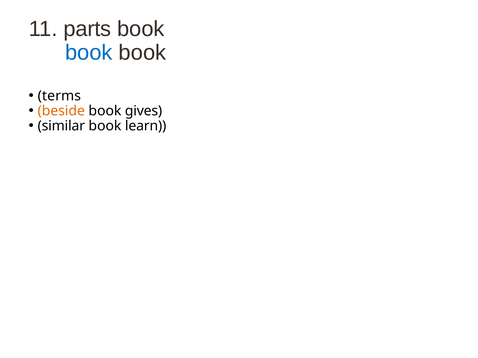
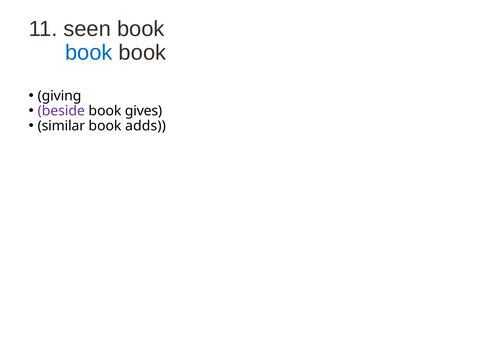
parts: parts -> seen
terms: terms -> giving
beside colour: orange -> purple
learn: learn -> adds
